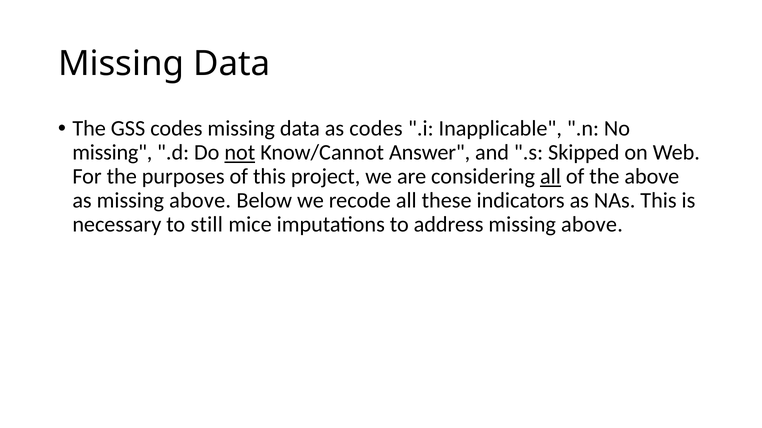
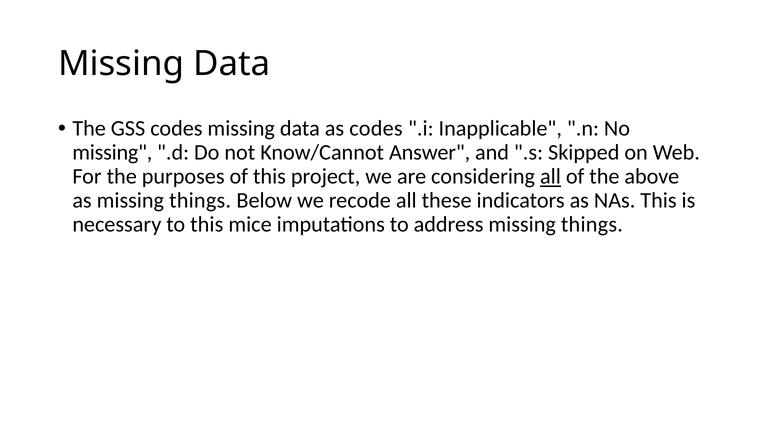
not underline: present -> none
as missing above: above -> things
to still: still -> this
address missing above: above -> things
